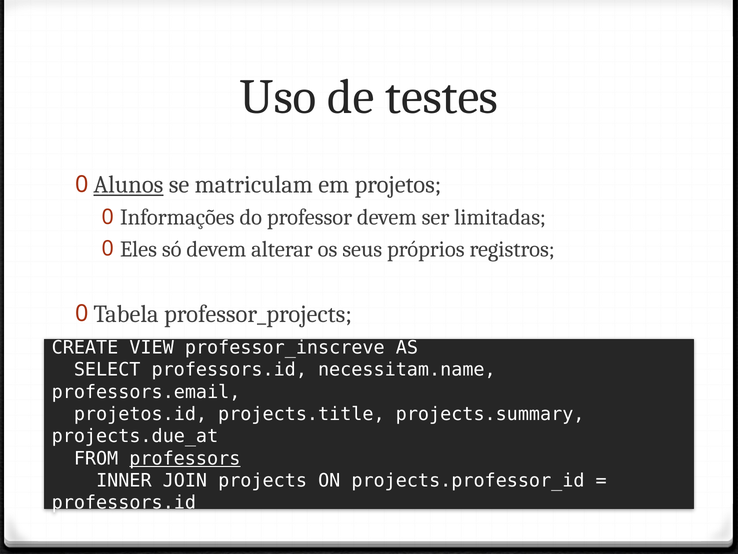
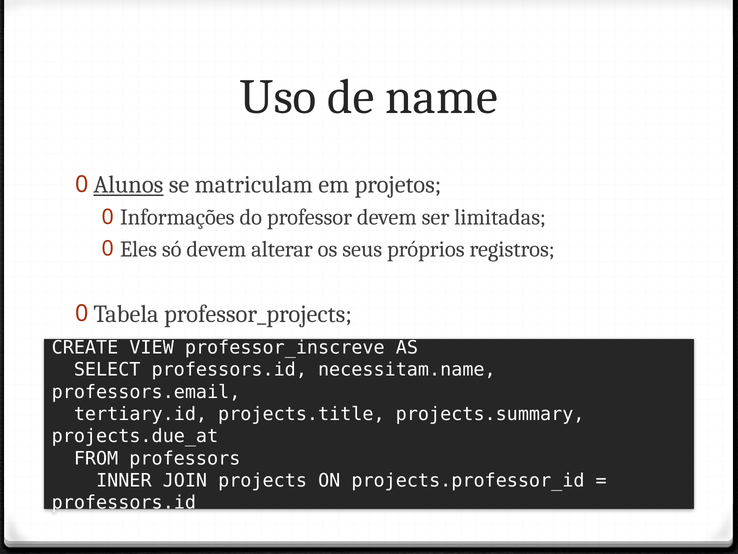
testes: testes -> name
projetos.id: projetos.id -> tertiary.id
professors underline: present -> none
